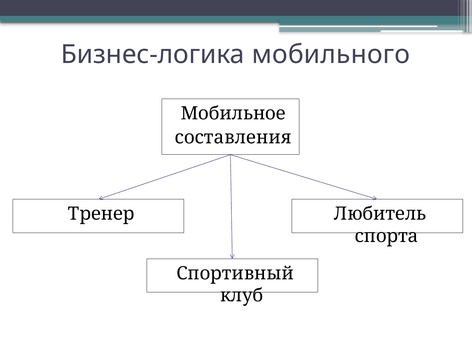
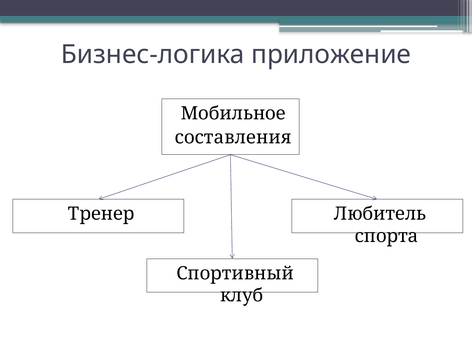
мобильного: мобильного -> приложение
